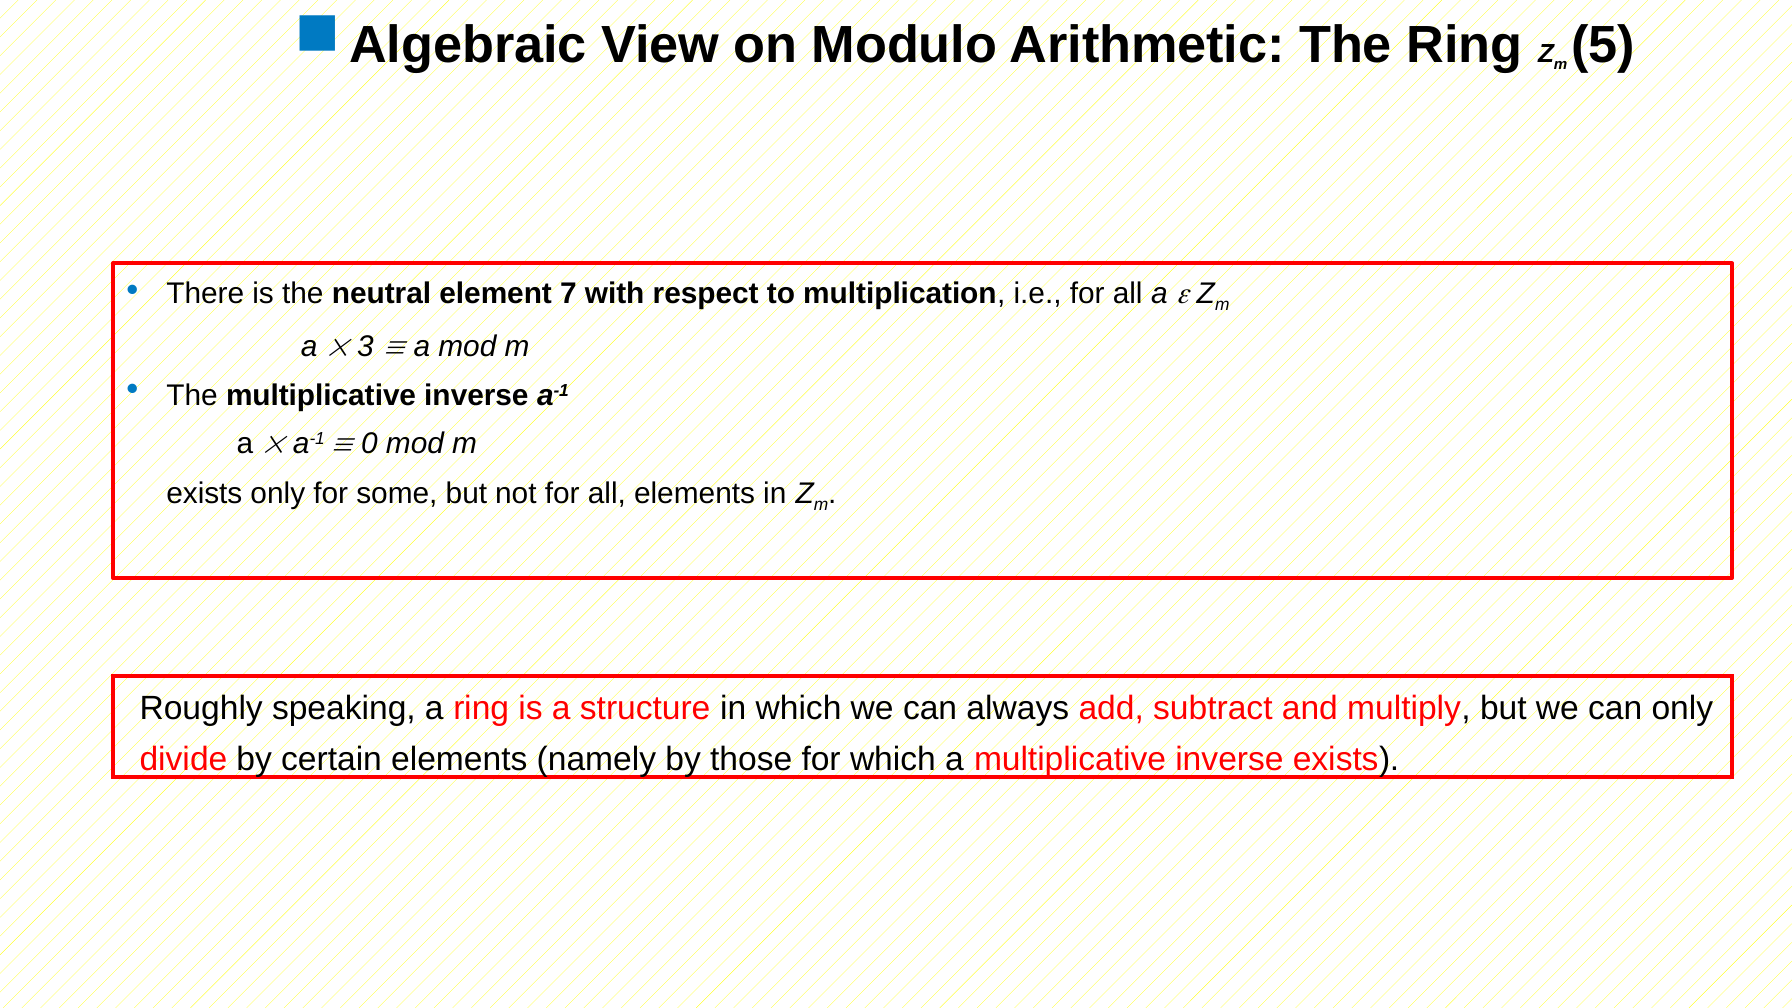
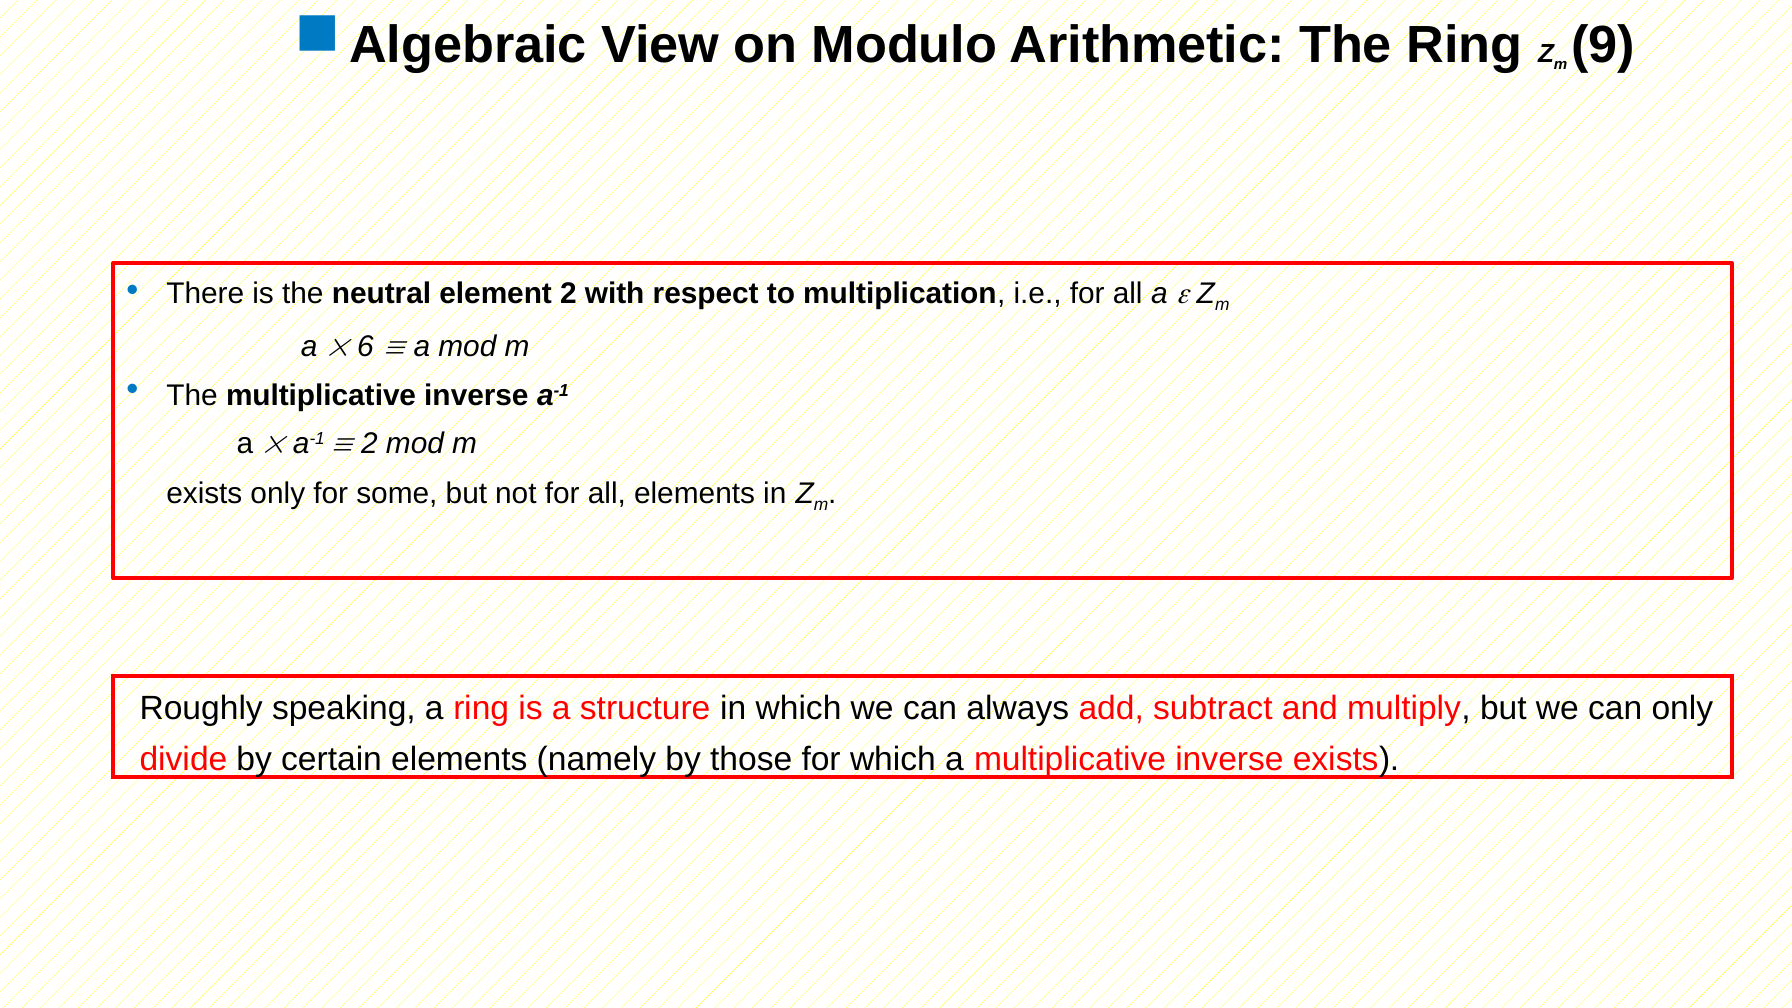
5: 5 -> 9
element 7: 7 -> 2
3: 3 -> 6
0 at (369, 444): 0 -> 2
